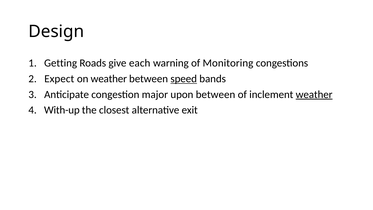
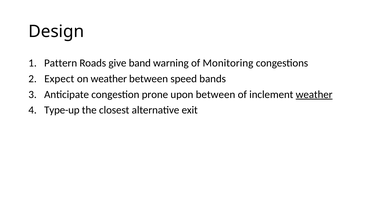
Getting: Getting -> Pattern
each: each -> band
speed underline: present -> none
major: major -> prone
With-up: With-up -> Type-up
